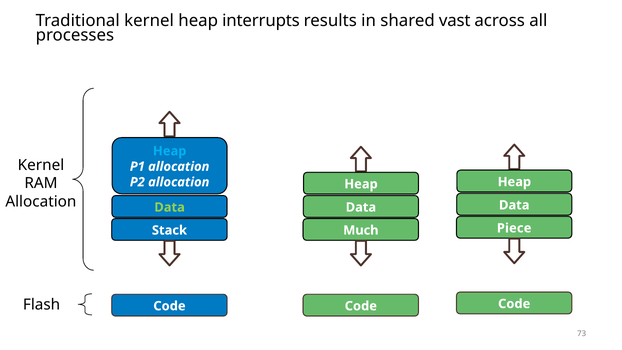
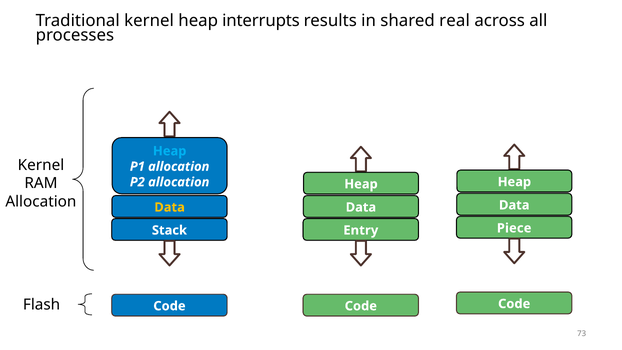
vast: vast -> real
Data at (170, 207) colour: light green -> yellow
Much: Much -> Entry
